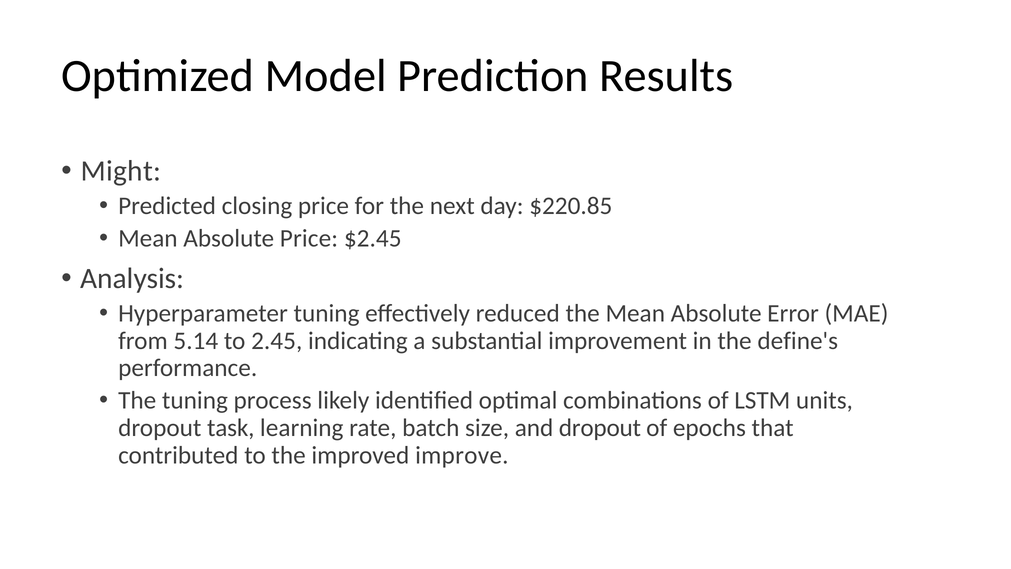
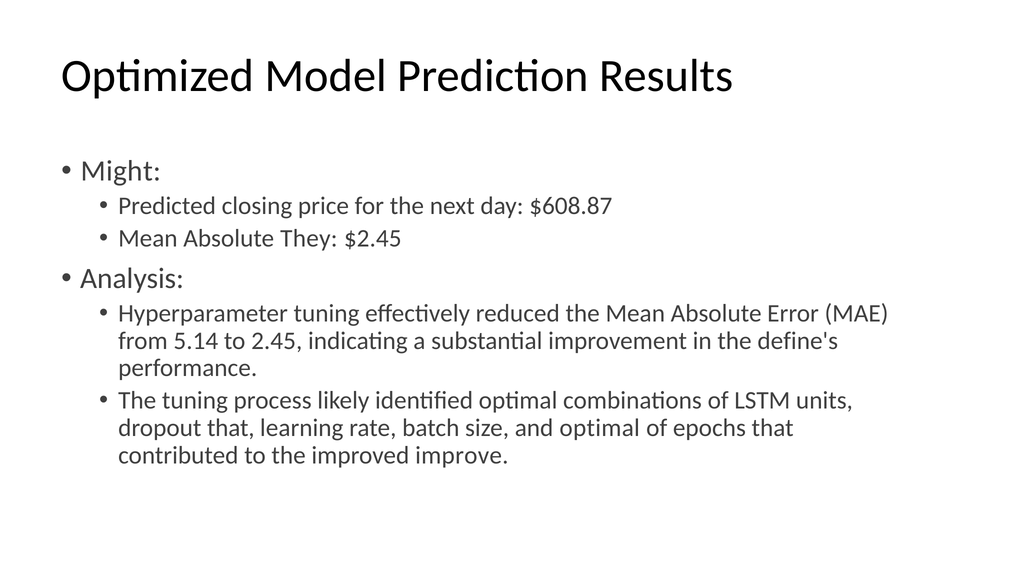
$220.85: $220.85 -> $608.87
Absolute Price: Price -> They
dropout task: task -> that
and dropout: dropout -> optimal
